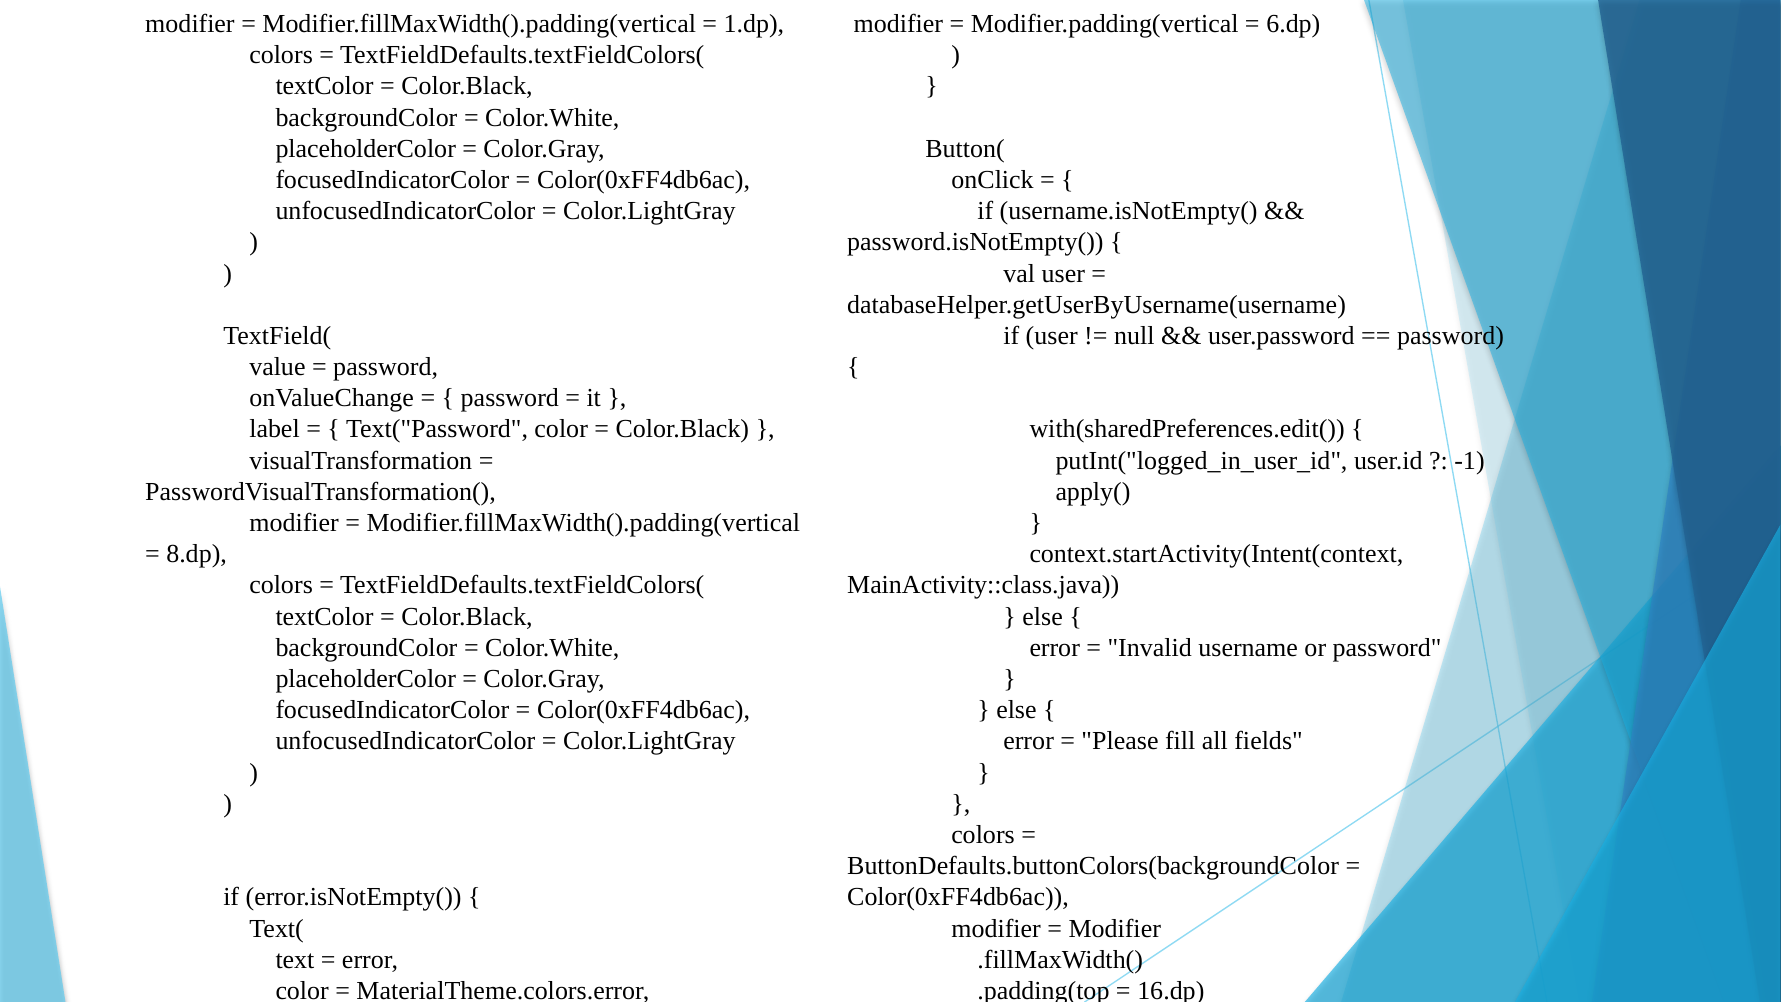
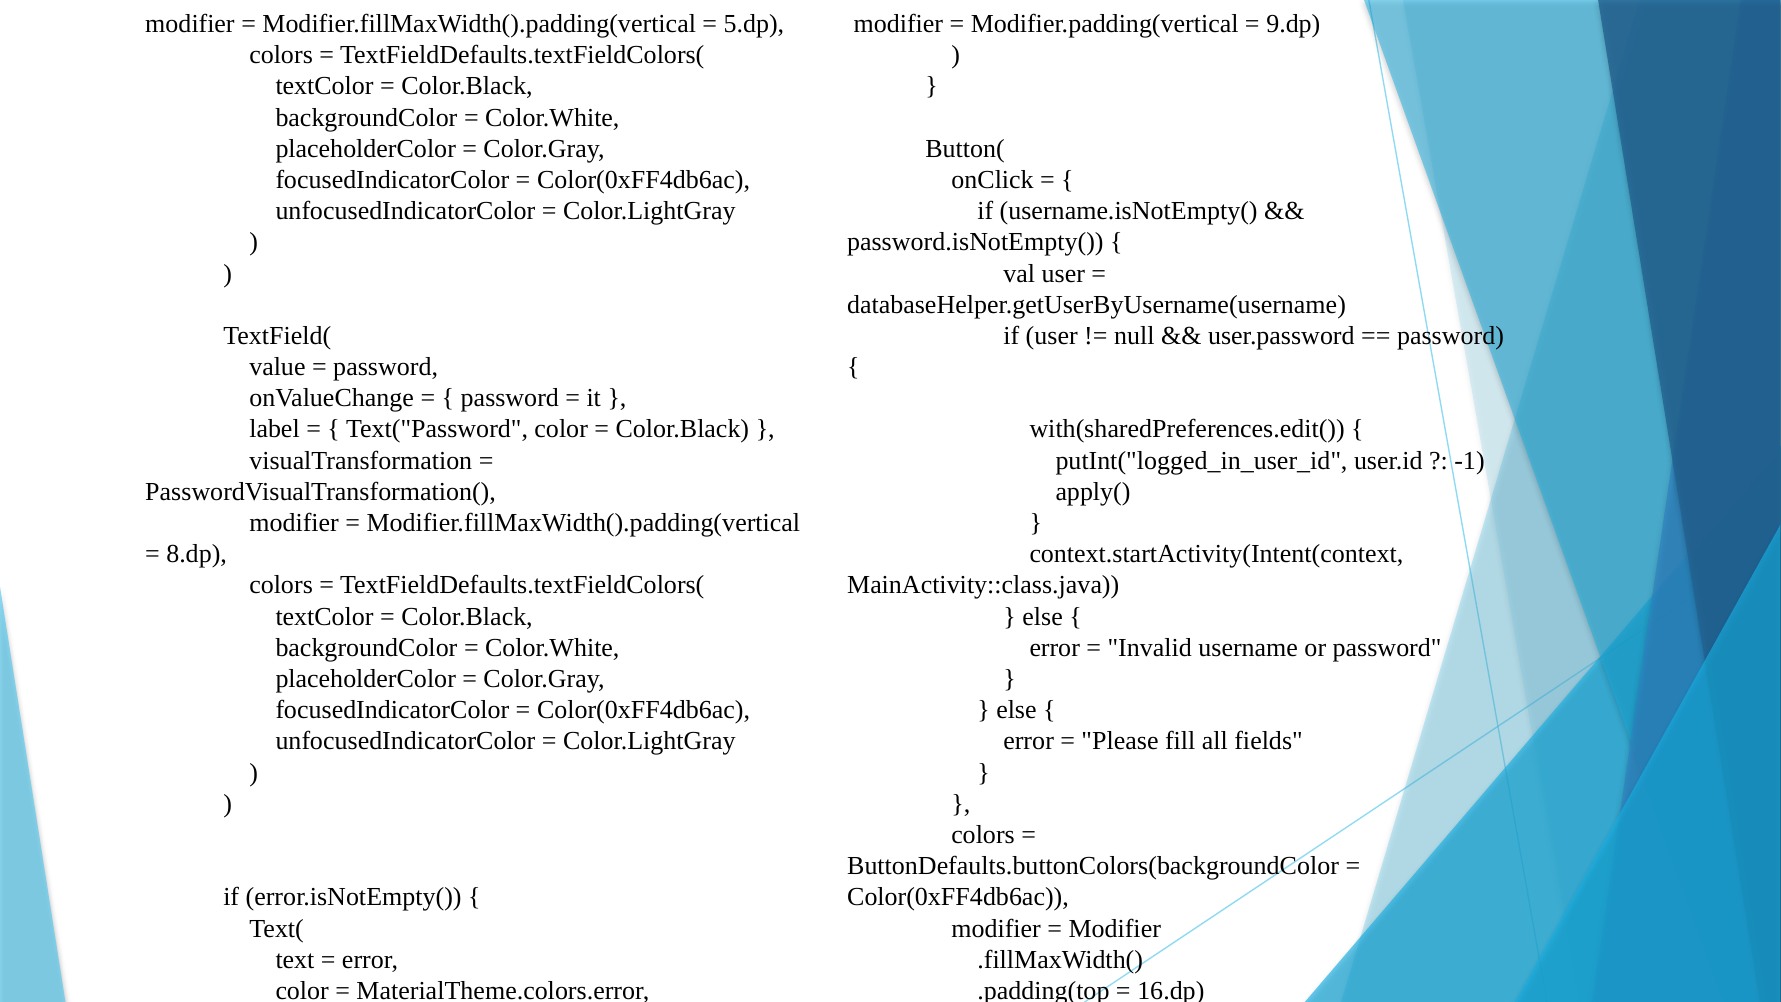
1.dp: 1.dp -> 5.dp
6.dp: 6.dp -> 9.dp
